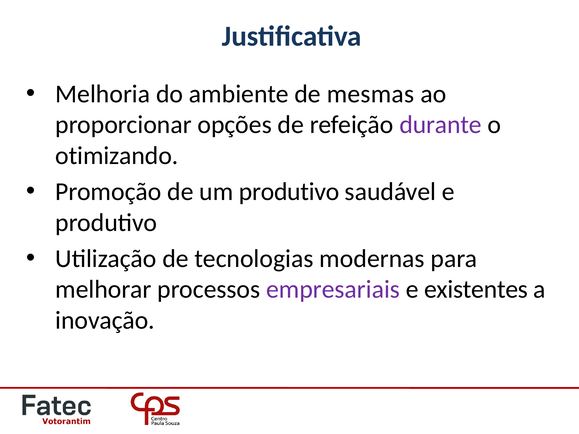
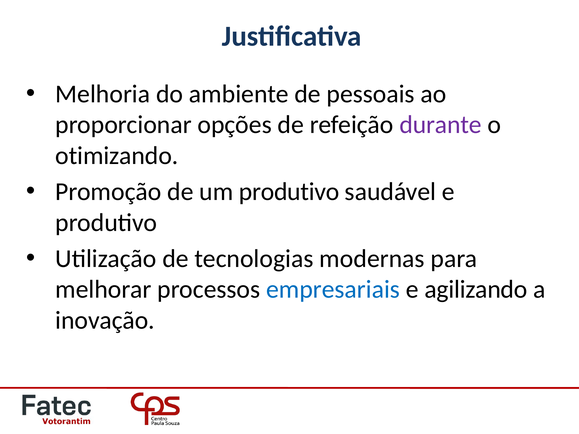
mesmas: mesmas -> pessoais
empresariais colour: purple -> blue
existentes: existentes -> agilizando
